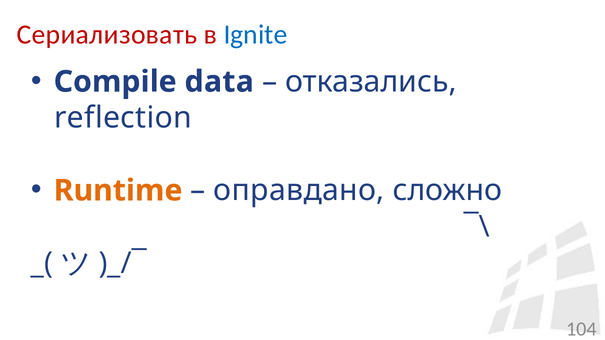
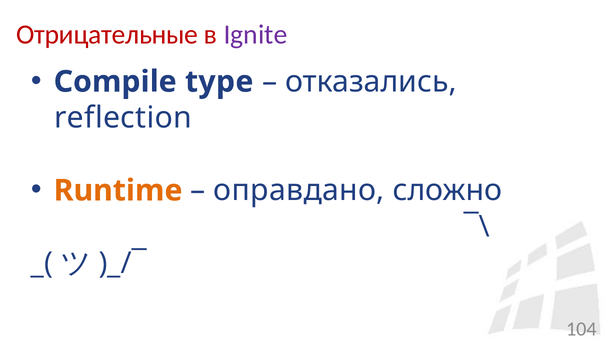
Сериализовать: Сериализовать -> Отрицательные
Ignite colour: blue -> purple
data: data -> type
